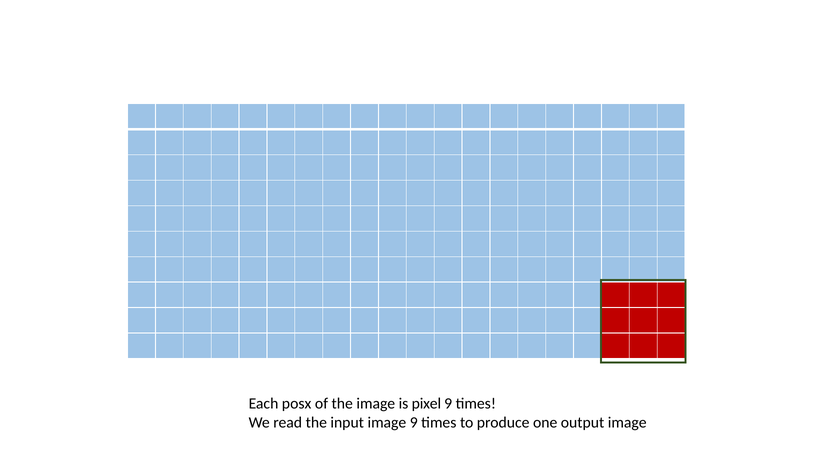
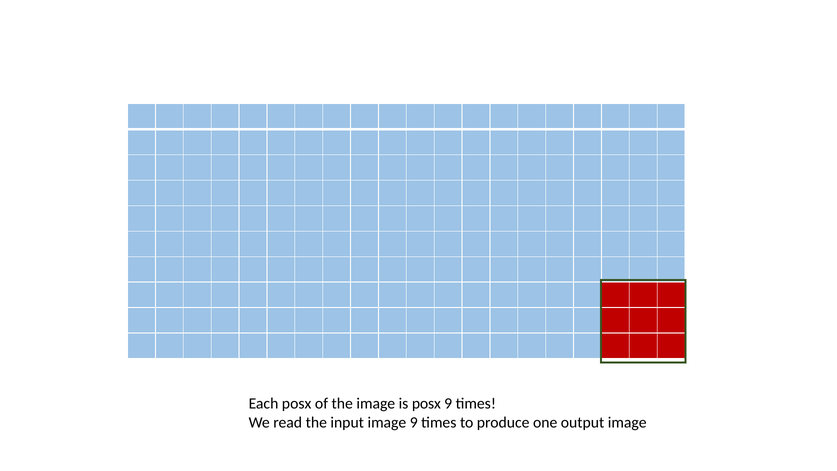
is pixel: pixel -> posx
